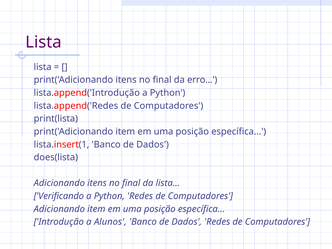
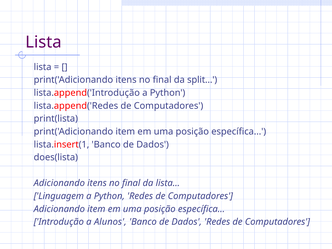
erro: erro -> split
Verificando: Verificando -> Linguagem
